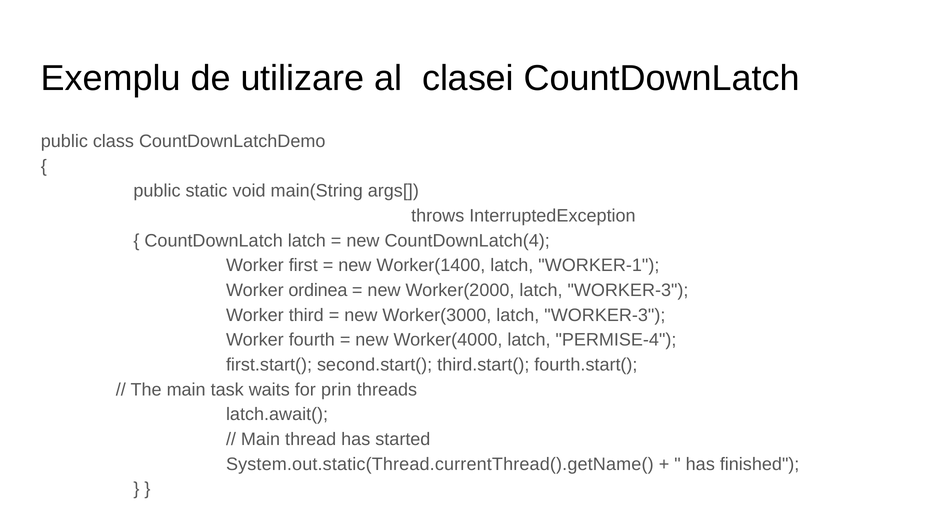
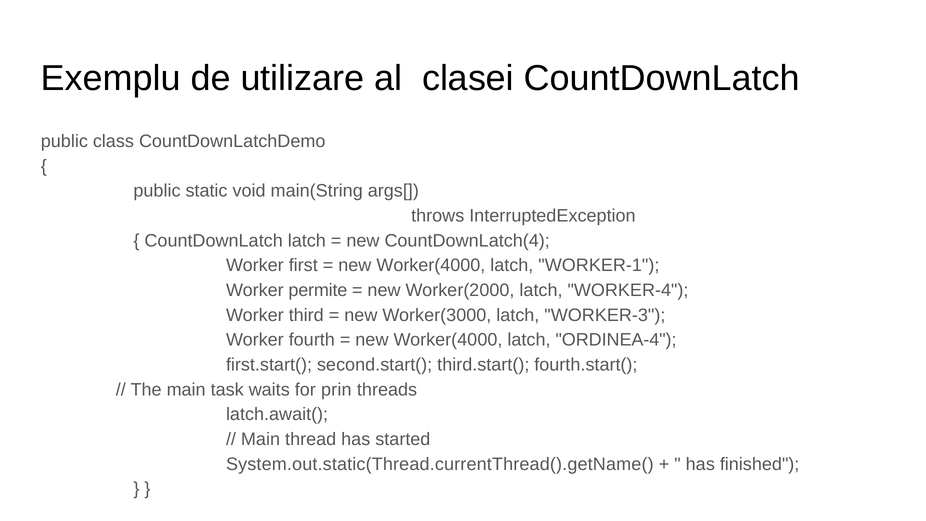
Worker(1400 at (431, 265): Worker(1400 -> Worker(4000
ordinea: ordinea -> permite
Worker(2000 latch WORKER-3: WORKER-3 -> WORKER-4
PERMISE-4: PERMISE-4 -> ORDINEA-4
